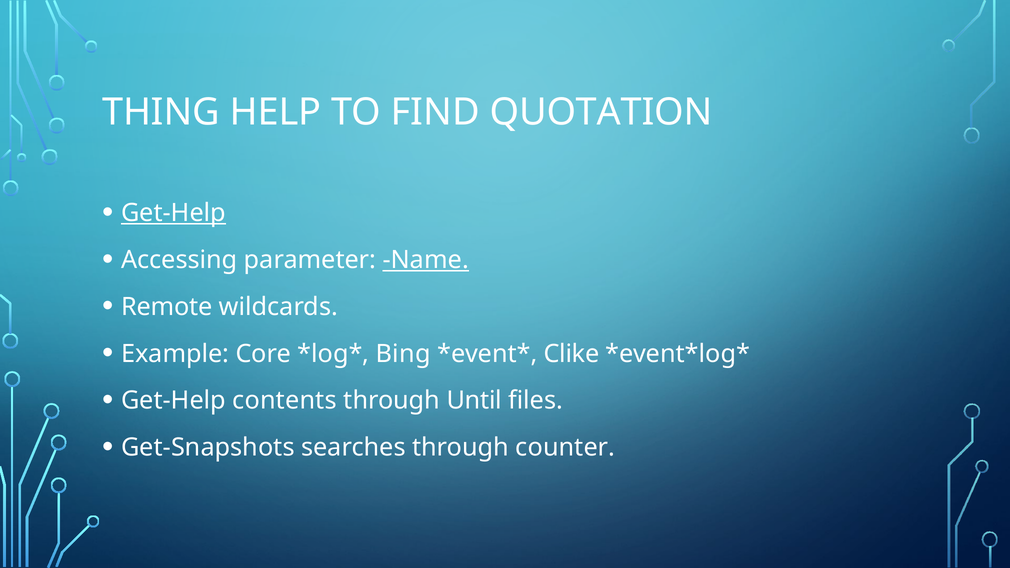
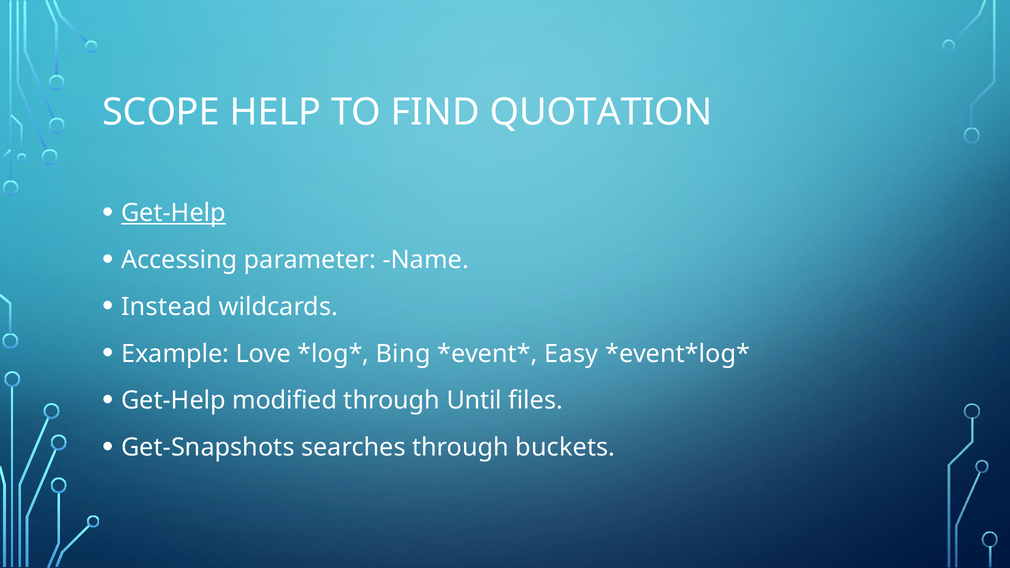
THING: THING -> SCOPE
Name underline: present -> none
Remote: Remote -> Instead
Core: Core -> Love
Clike: Clike -> Easy
contents: contents -> modified
counter: counter -> buckets
